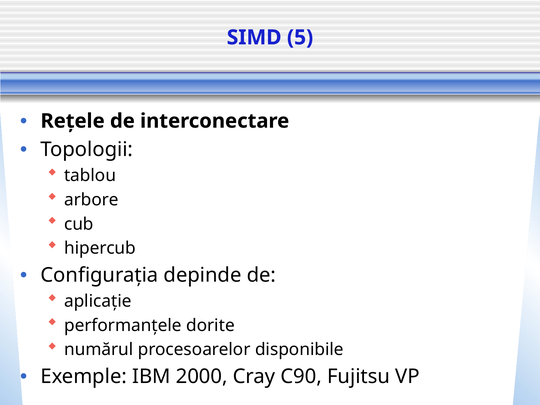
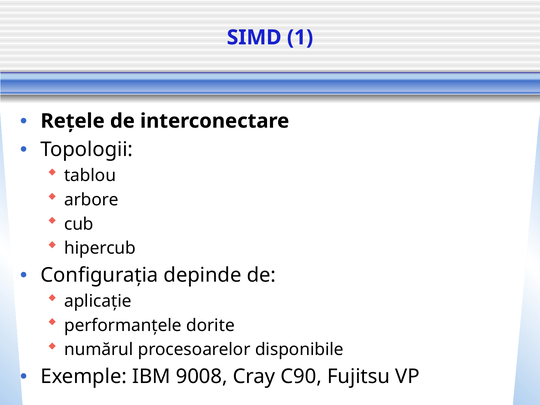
5: 5 -> 1
2000: 2000 -> 9008
